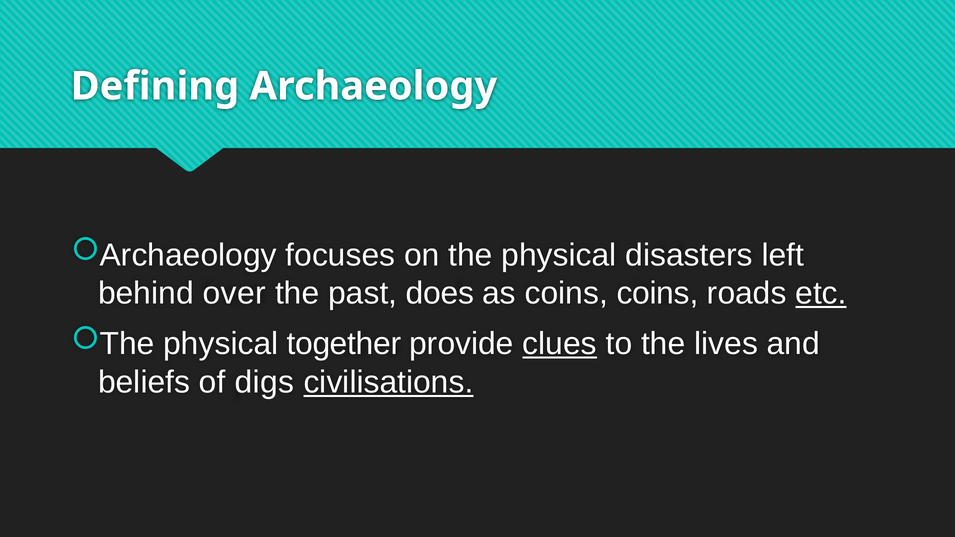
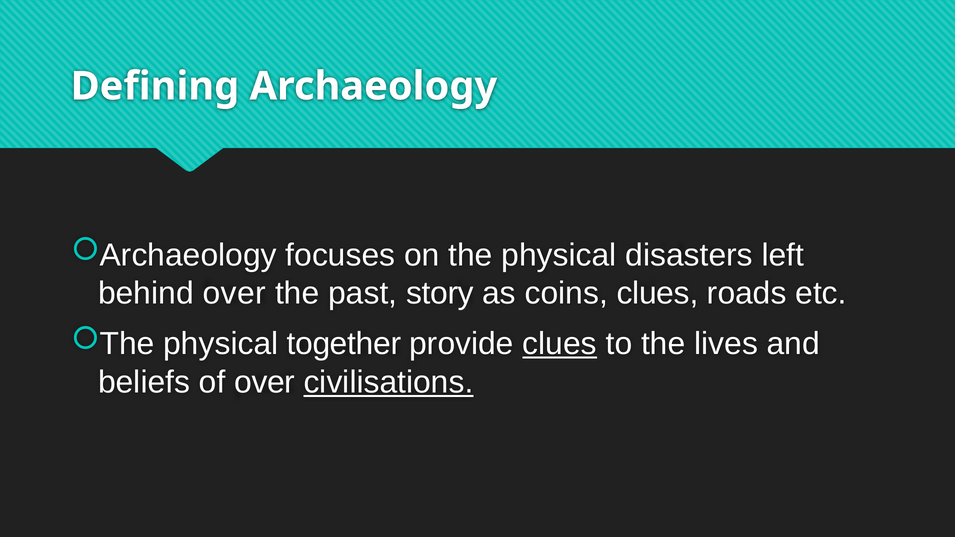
does: does -> story
coins coins: coins -> clues
etc underline: present -> none
of digs: digs -> over
